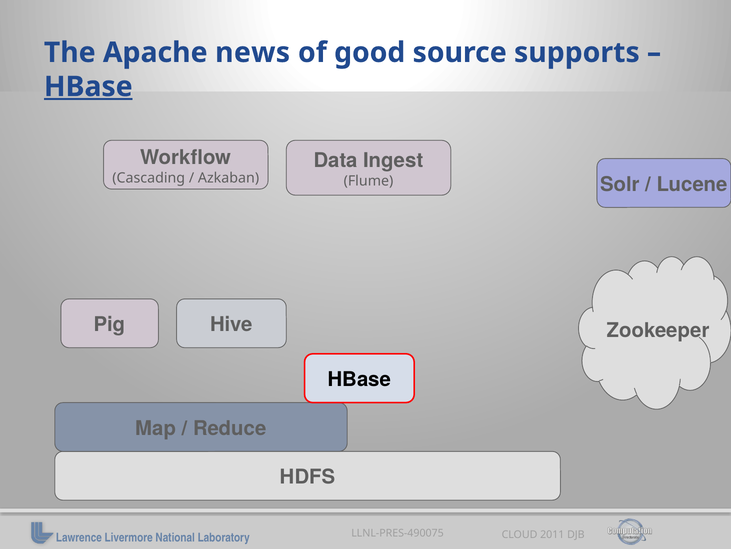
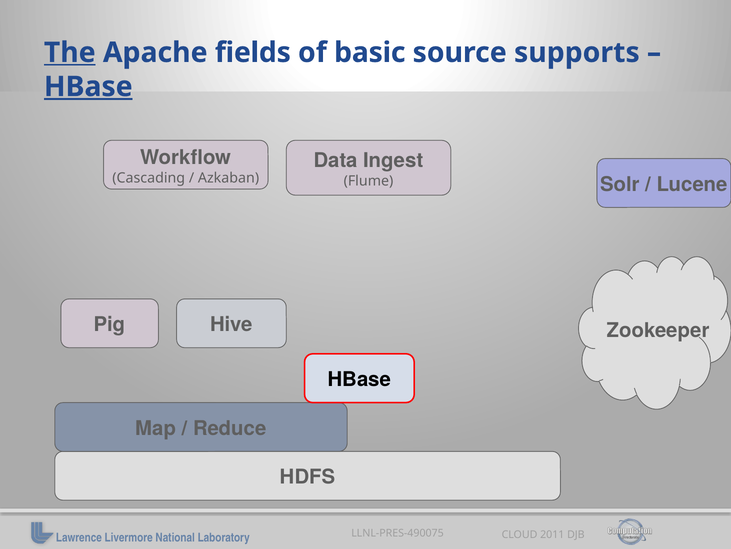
The underline: none -> present
news: news -> fields
good: good -> basic
